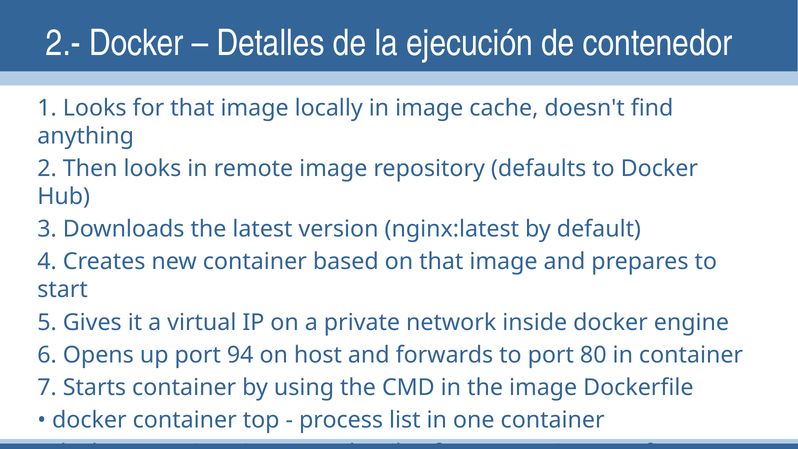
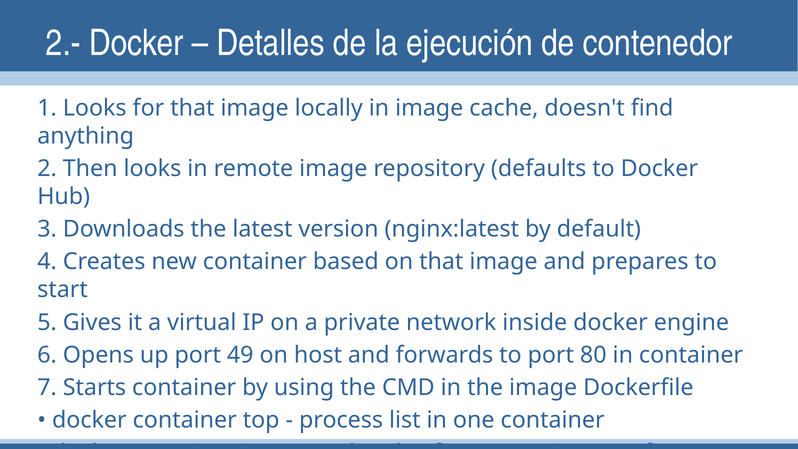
94: 94 -> 49
